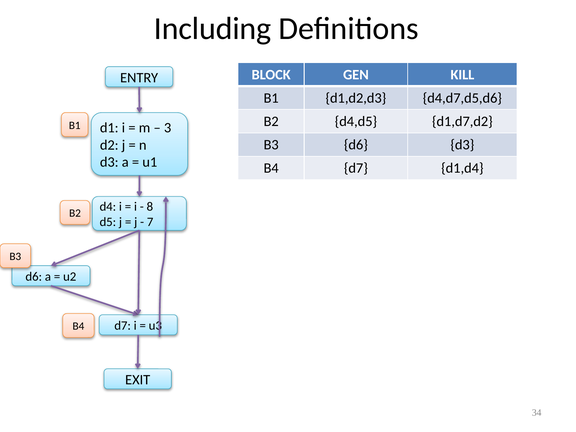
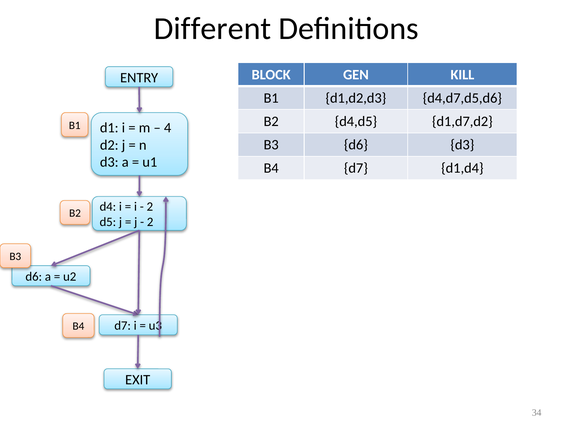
Including: Including -> Different
3: 3 -> 4
8 at (150, 207): 8 -> 2
7 at (150, 222): 7 -> 2
